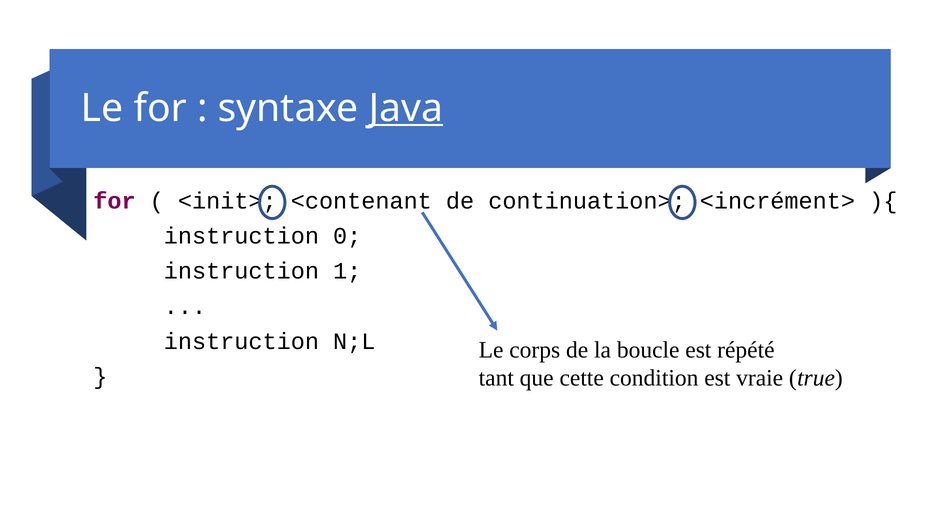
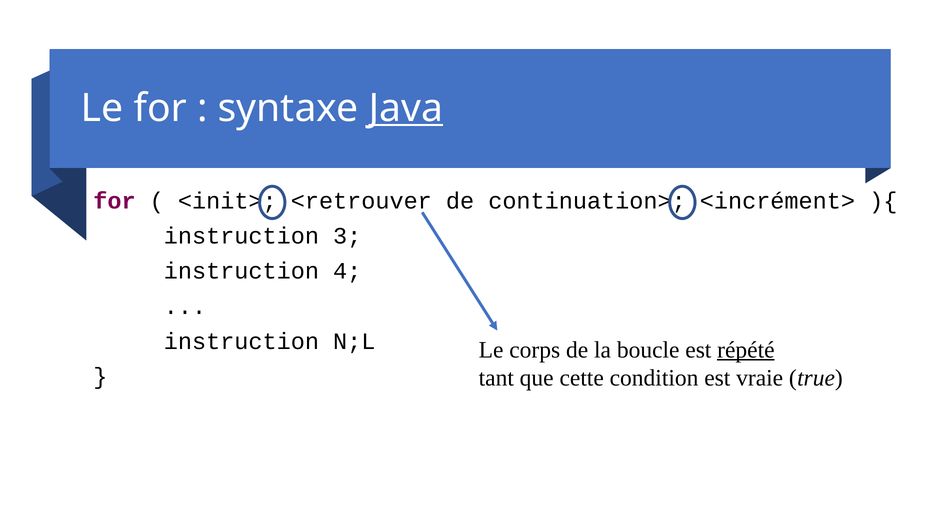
<contenant: <contenant -> <retrouver
0: 0 -> 3
1: 1 -> 4
répété underline: none -> present
